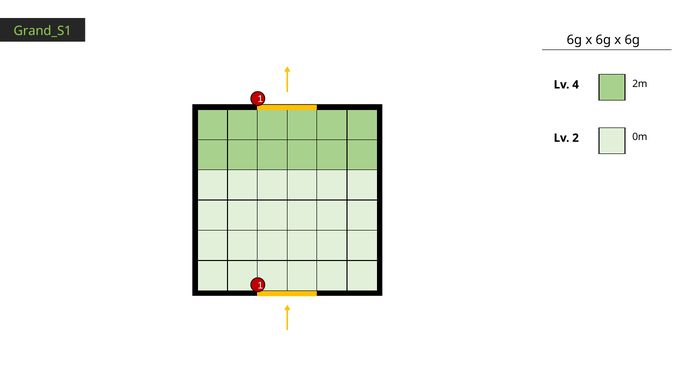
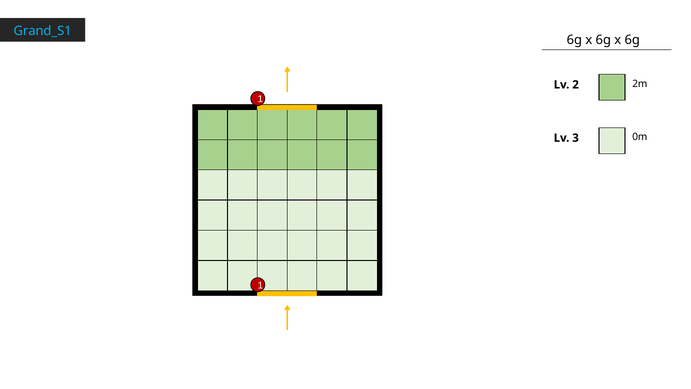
Grand_S1 colour: light green -> light blue
4: 4 -> 2
2: 2 -> 3
